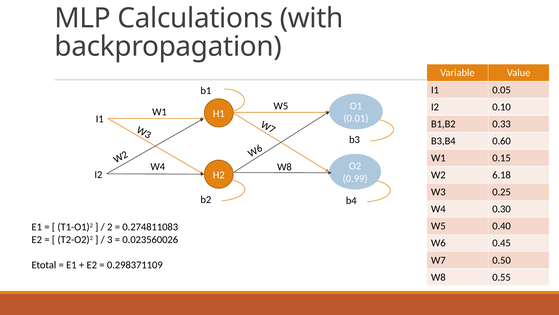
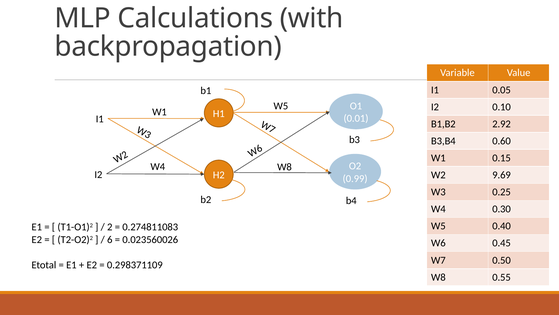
0.33: 0.33 -> 2.92
6.18: 6.18 -> 9.69
3 at (110, 239): 3 -> 6
